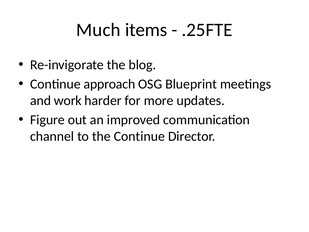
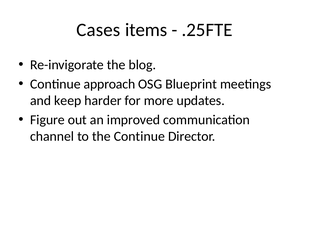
Much: Much -> Cases
work: work -> keep
